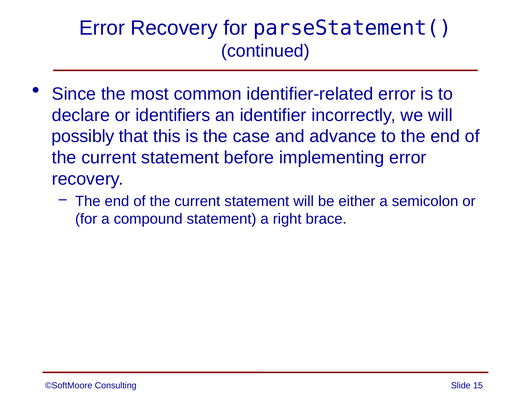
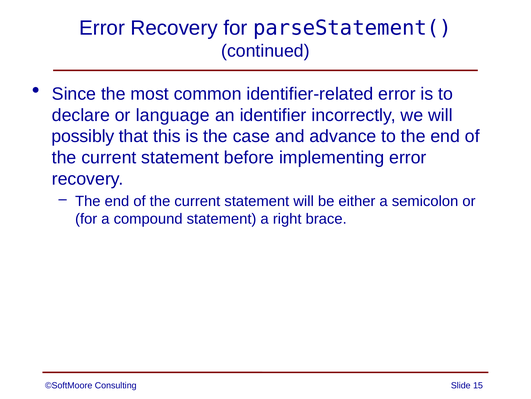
identifiers: identifiers -> language
